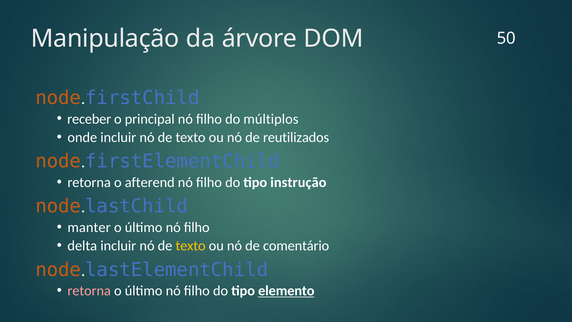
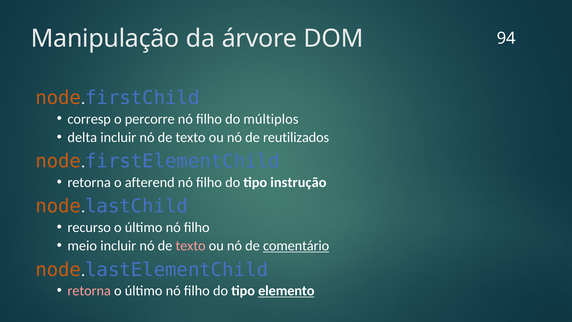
50: 50 -> 94
receber: receber -> corresp
principal: principal -> percorre
onde: onde -> delta
manter: manter -> recurso
delta: delta -> meio
texto at (191, 246) colour: yellow -> pink
comentário underline: none -> present
